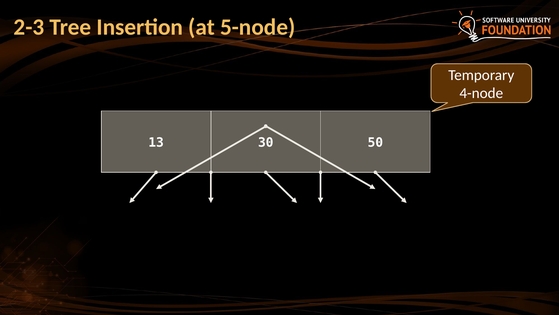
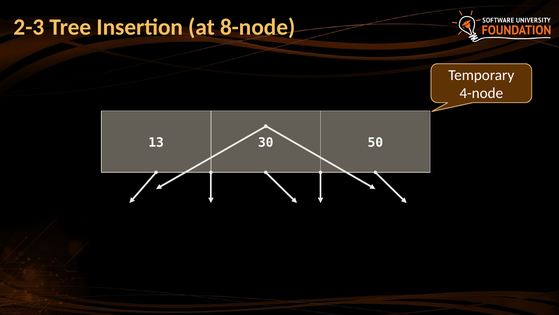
5-node: 5-node -> 8-node
